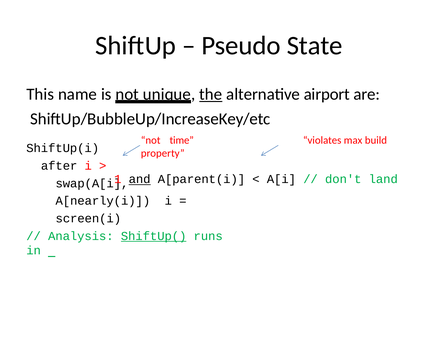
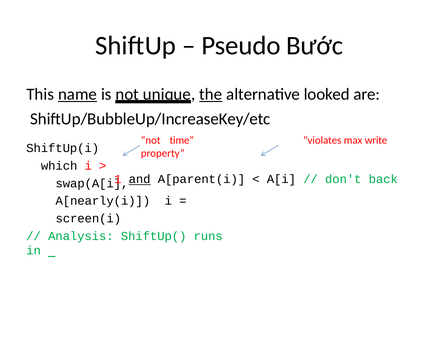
State: State -> Bước
name underline: none -> present
airport: airport -> looked
build: build -> write
after: after -> which
land: land -> back
ShiftUp( underline: present -> none
